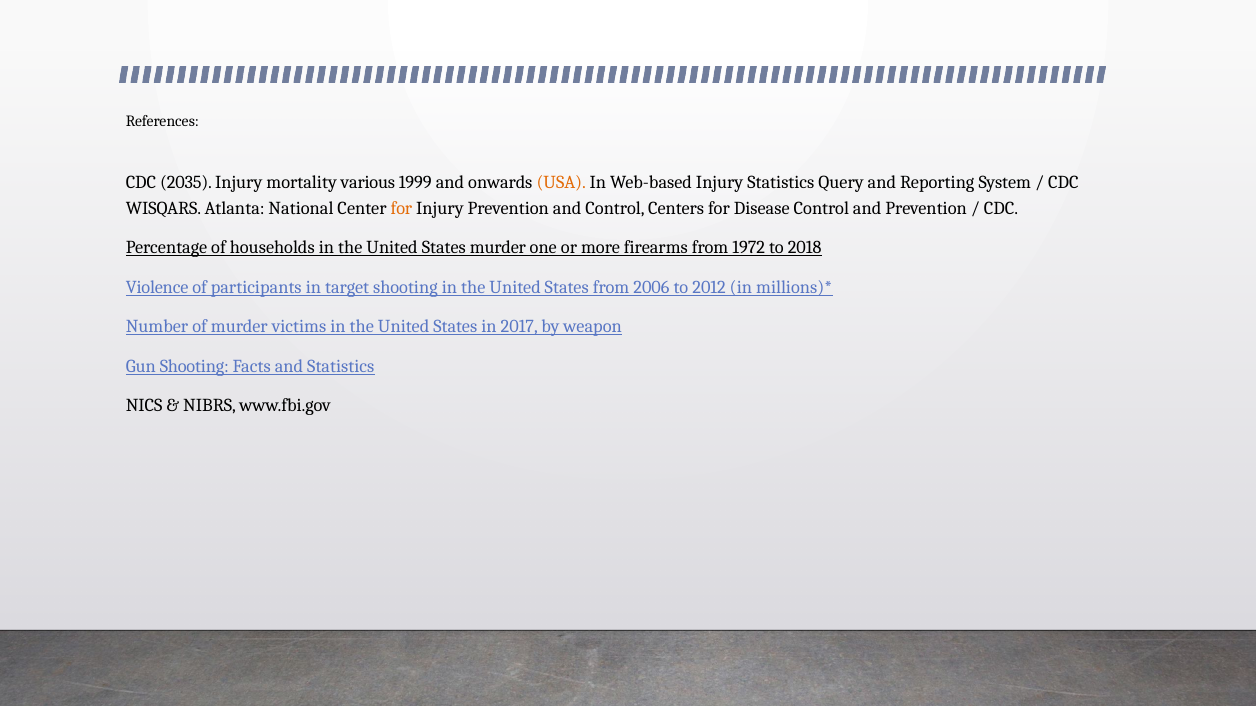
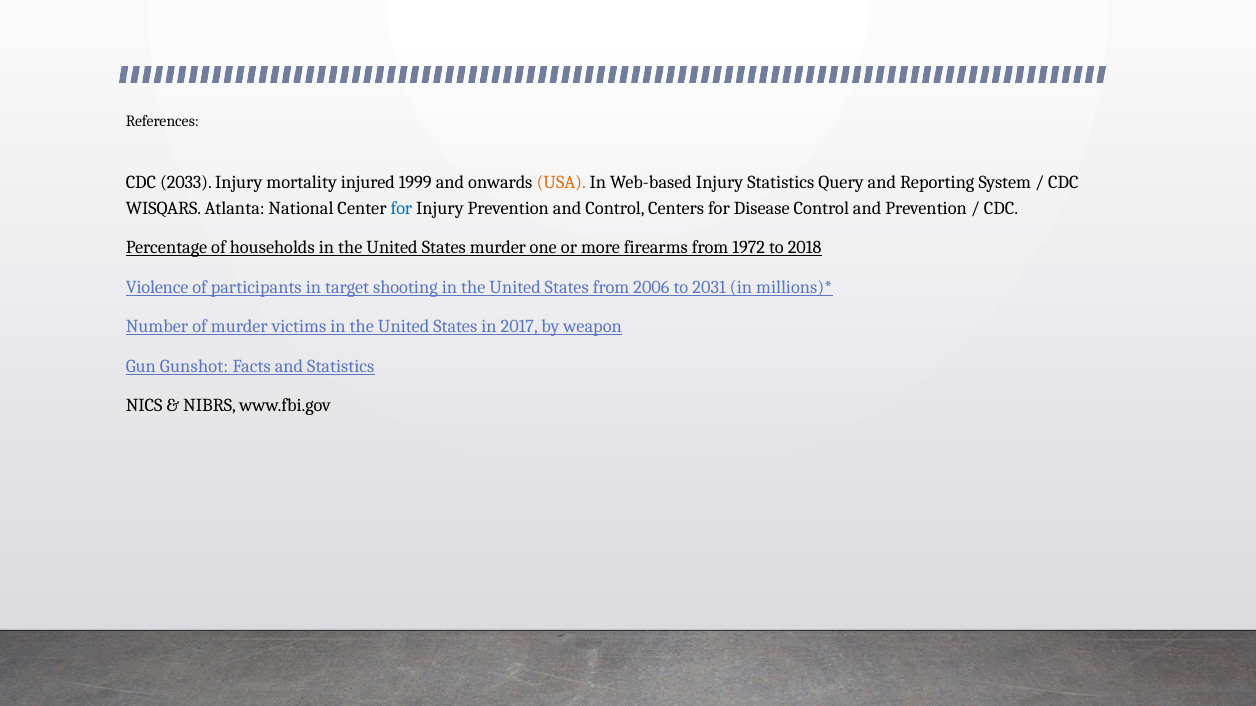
2035: 2035 -> 2033
various: various -> injured
for at (401, 209) colour: orange -> blue
2012: 2012 -> 2031
Gun Shooting: Shooting -> Gunshot
